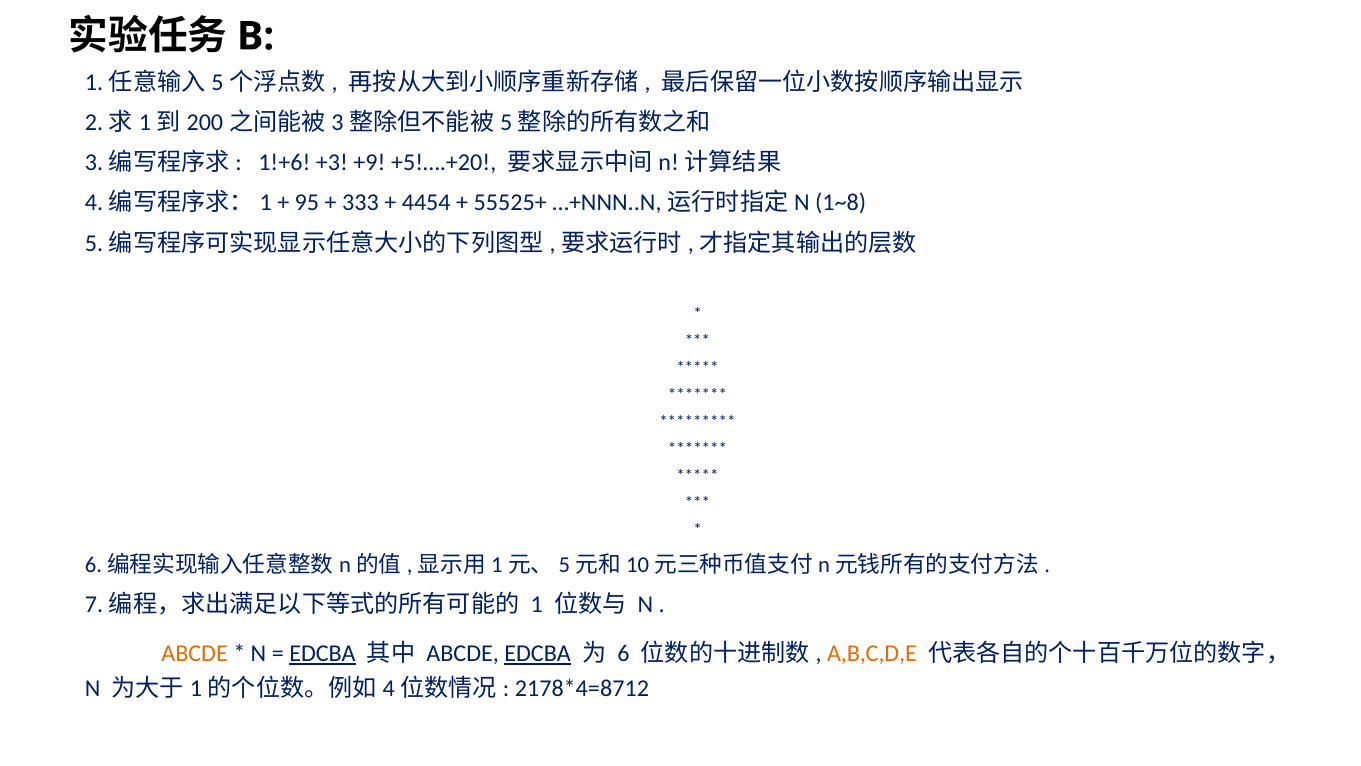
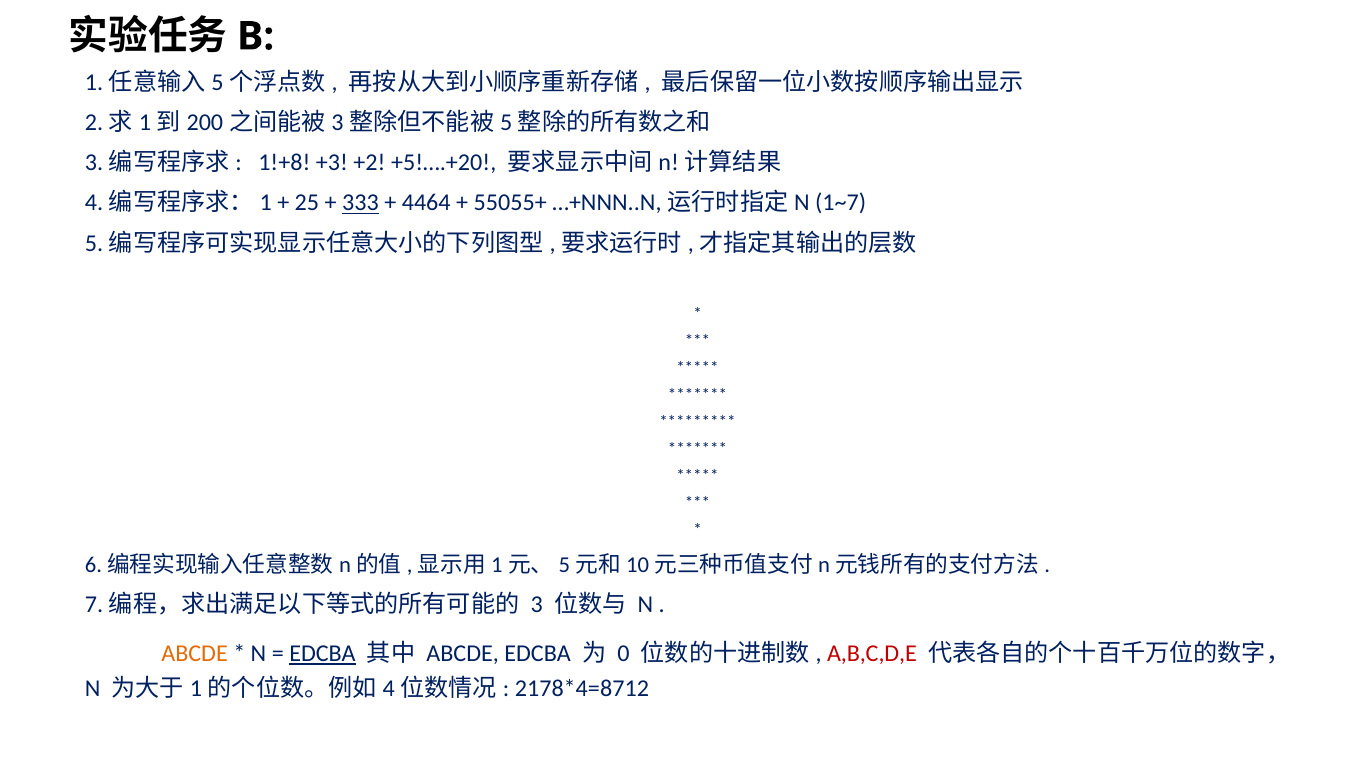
1!+6: 1!+6 -> 1!+8
+9: +9 -> +2
95: 95 -> 25
333 underline: none -> present
4454: 4454 -> 4464
55525+: 55525+ -> 55055+
1~8: 1~8 -> 1~7
1: 1 -> 3
EDCBA at (538, 653) underline: present -> none
6: 6 -> 0
A,B,C,D,E colour: orange -> red
